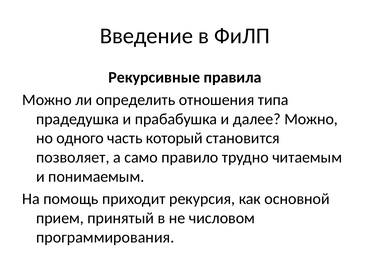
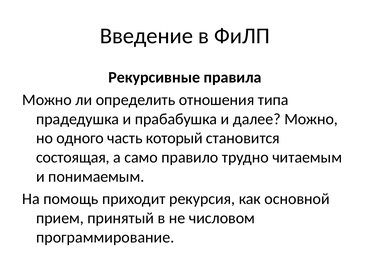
позволяет: позволяет -> состоящая
программирования: программирования -> программирование
